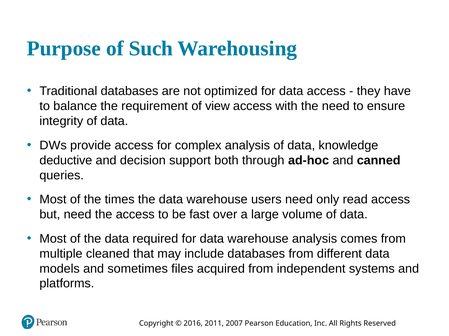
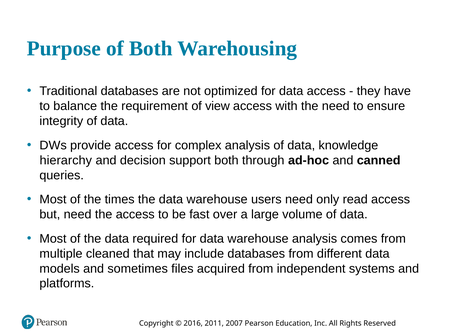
of Such: Such -> Both
deductive: deductive -> hierarchy
